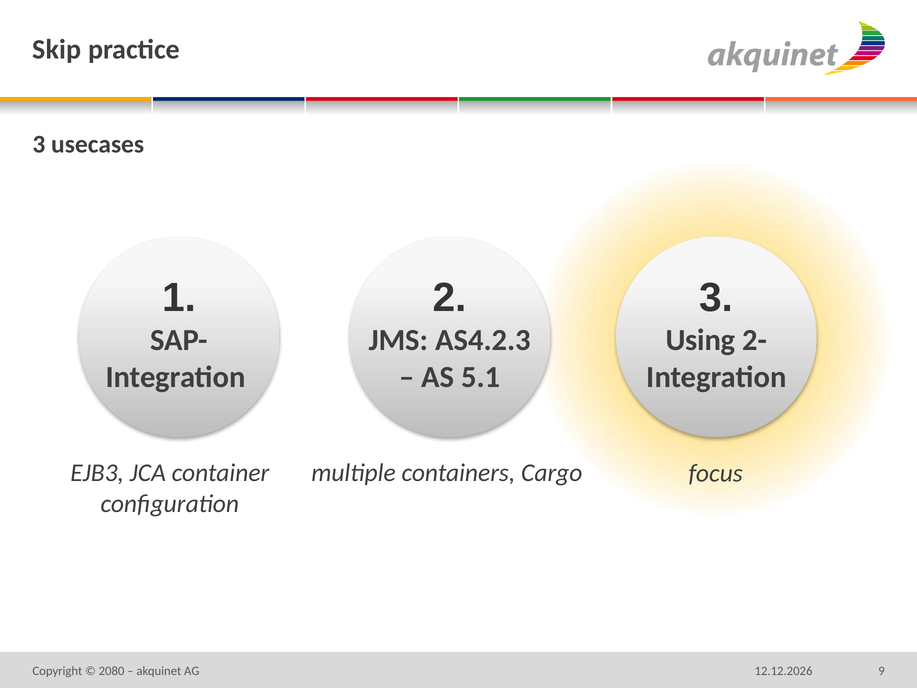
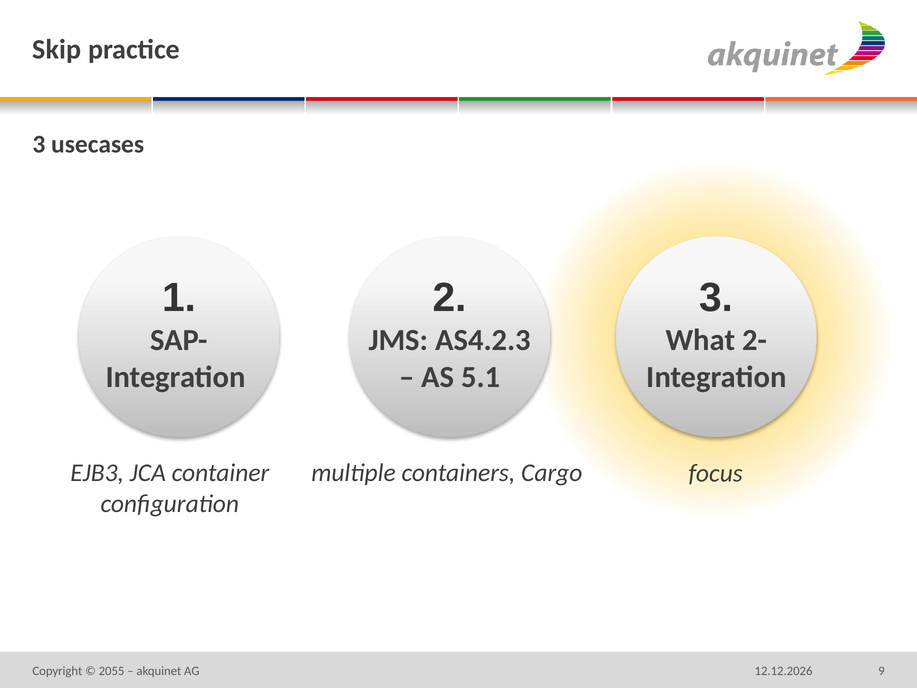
Using: Using -> What
2080: 2080 -> 2055
